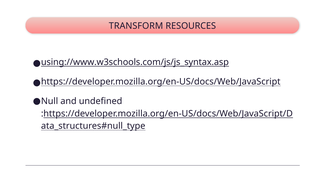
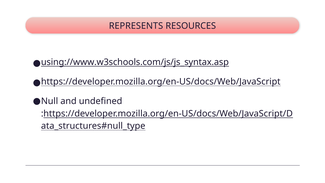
TRANSFORM: TRANSFORM -> REPRESENTS
